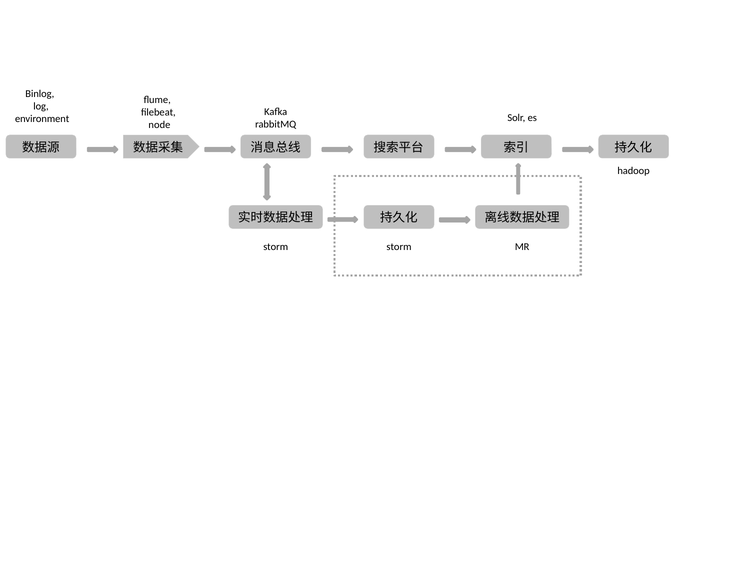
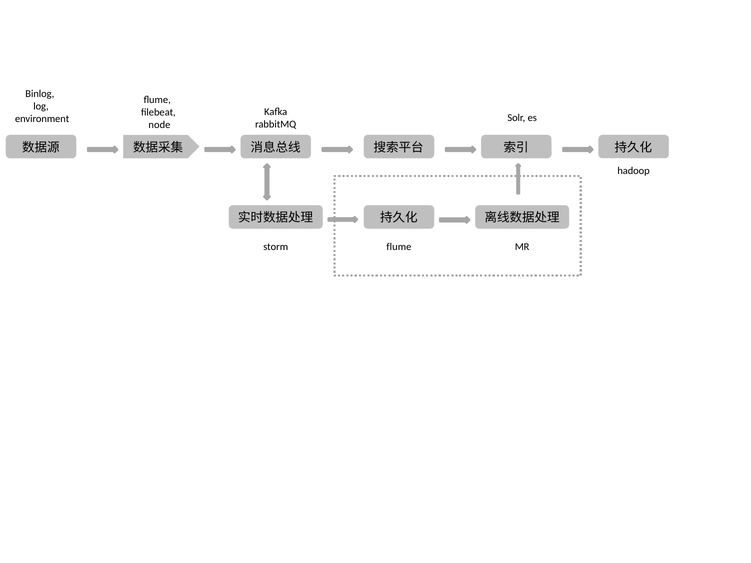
storm storm: storm -> flume
